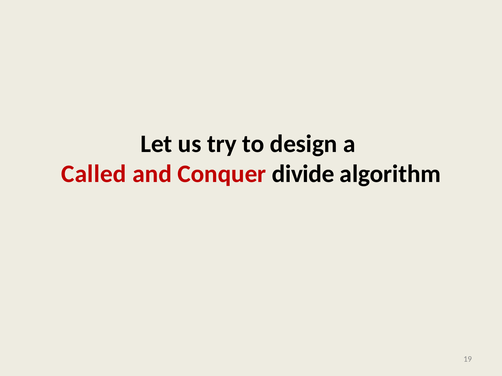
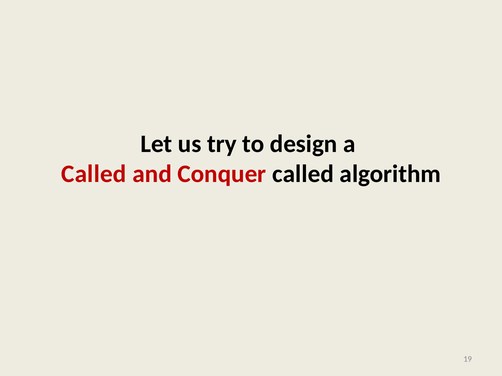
Conquer divide: divide -> called
